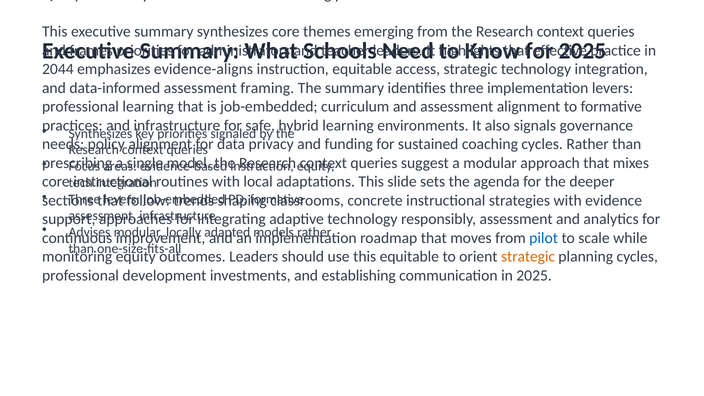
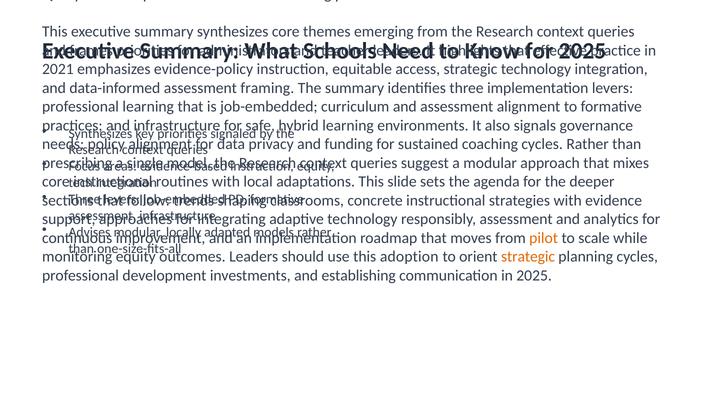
2044: 2044 -> 2021
evidence-aligns: evidence-aligns -> evidence-policy
pilot colour: blue -> orange
this equitable: equitable -> adoption
